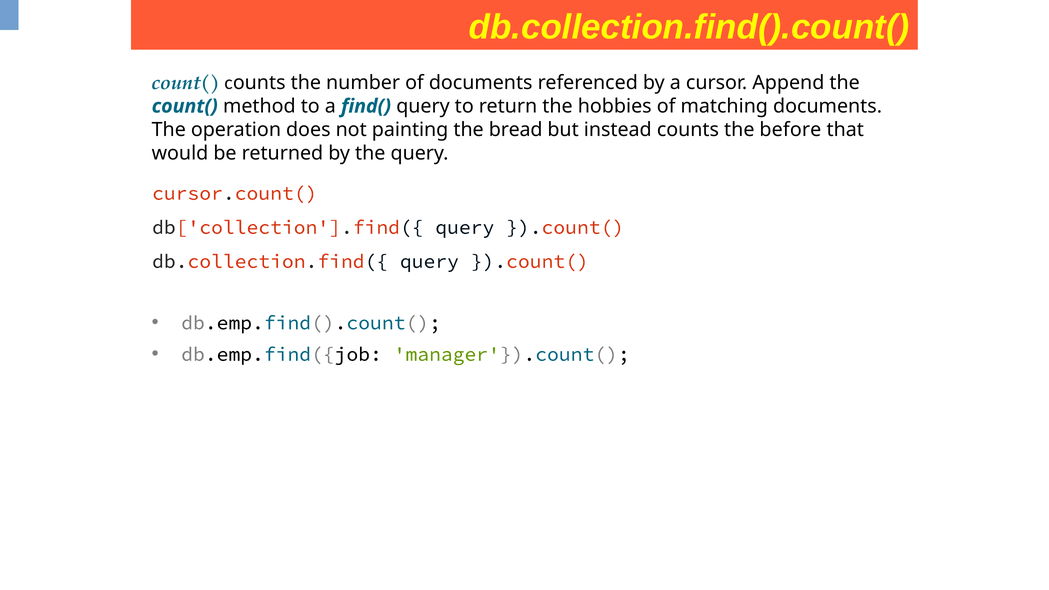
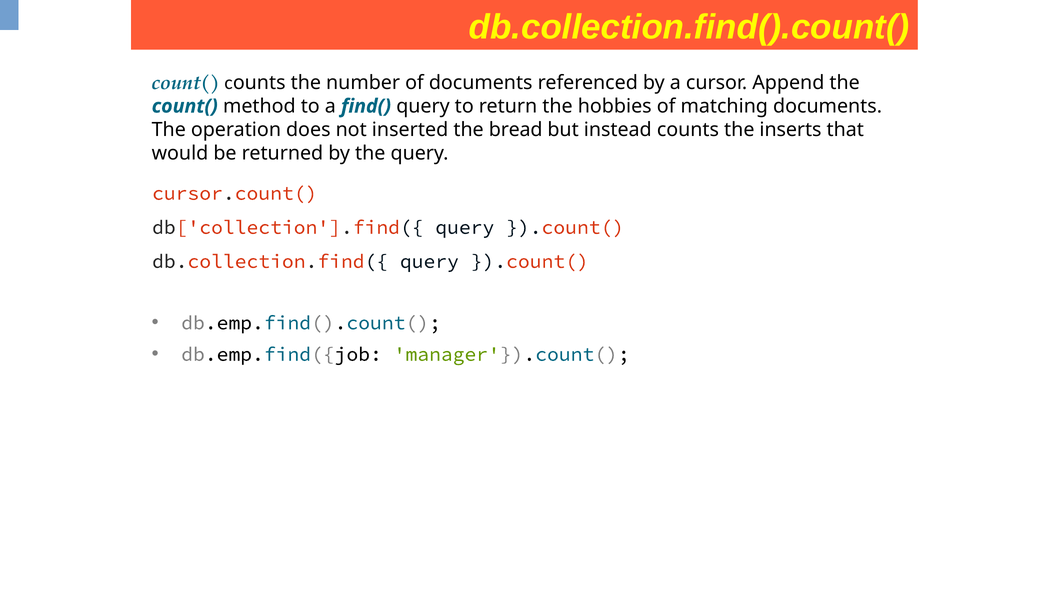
painting: painting -> inserted
before: before -> inserts
